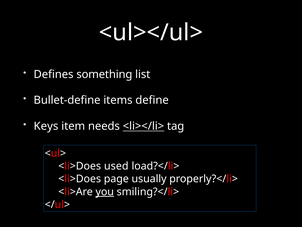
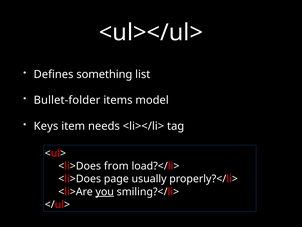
Bullet-define: Bullet-define -> Bullet-folder
define: define -> model
<li></li> underline: present -> none
used: used -> from
